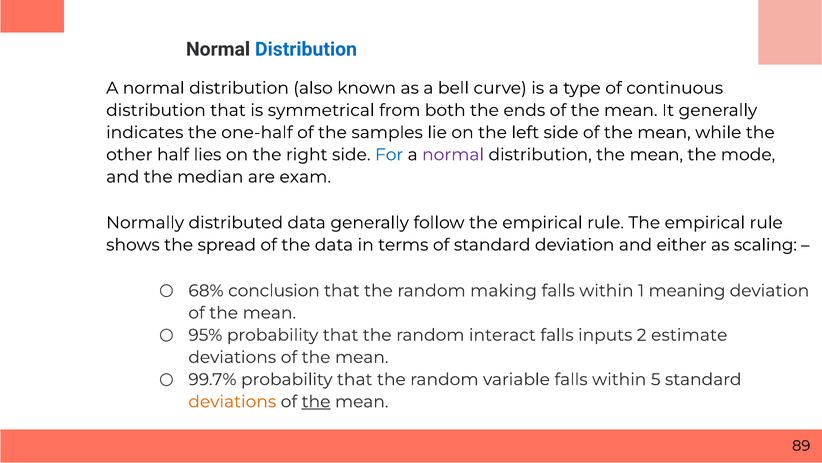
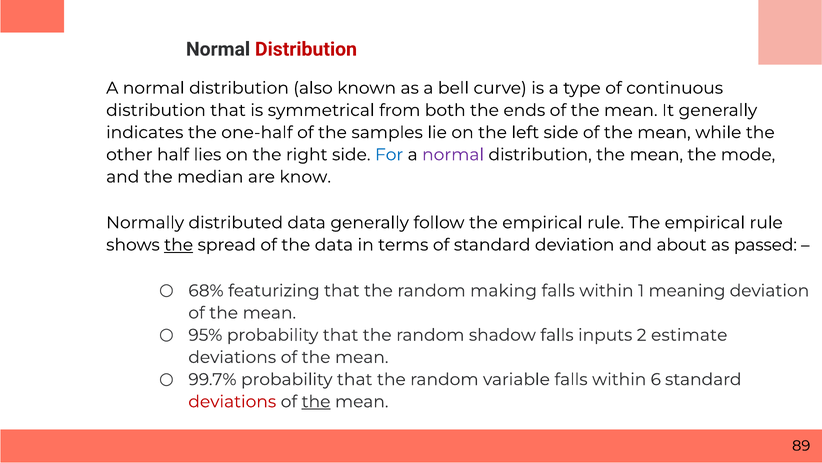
Distribution at (306, 49) colour: blue -> red
exam: exam -> know
the at (179, 245) underline: none -> present
either: either -> about
scaling: scaling -> passed
conclusion: conclusion -> featurizing
interact: interact -> shadow
5: 5 -> 6
deviations at (232, 401) colour: orange -> red
